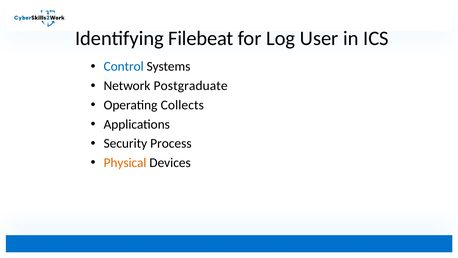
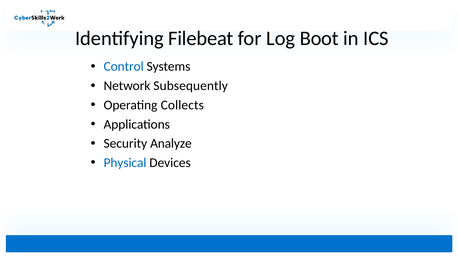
User: User -> Boot
Postgraduate: Postgraduate -> Subsequently
Process: Process -> Analyze
Physical colour: orange -> blue
